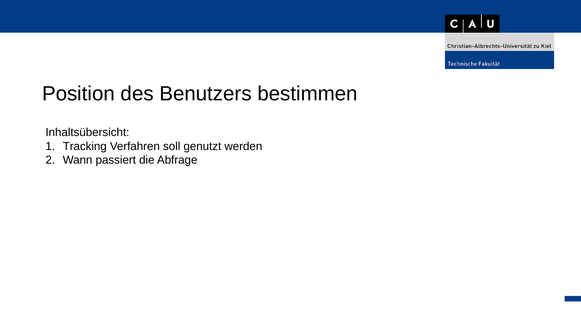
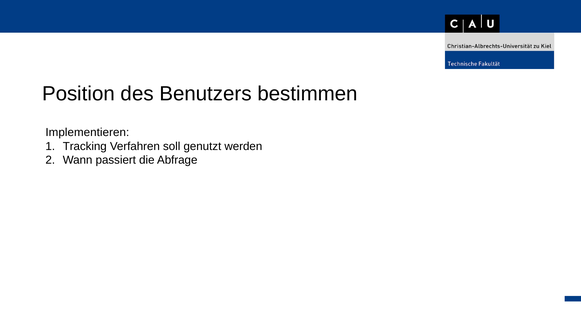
Inhaltsübersicht: Inhaltsübersicht -> Implementieren
